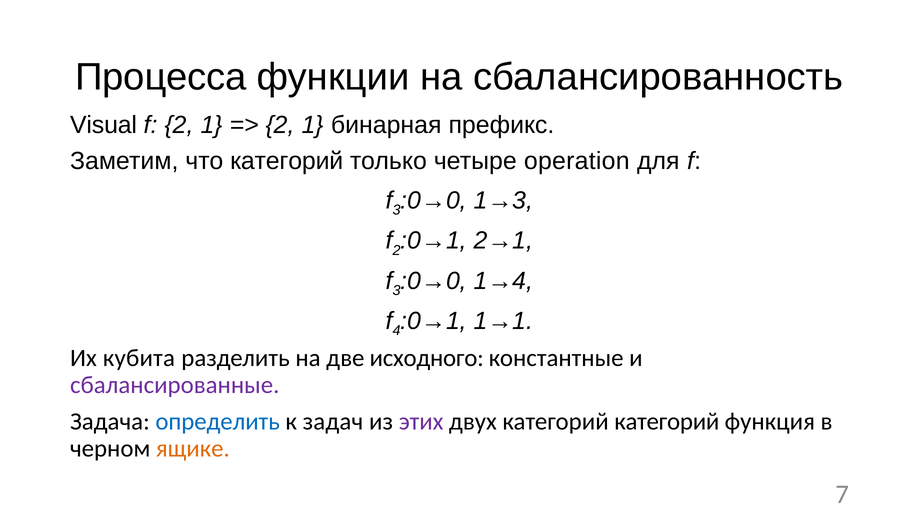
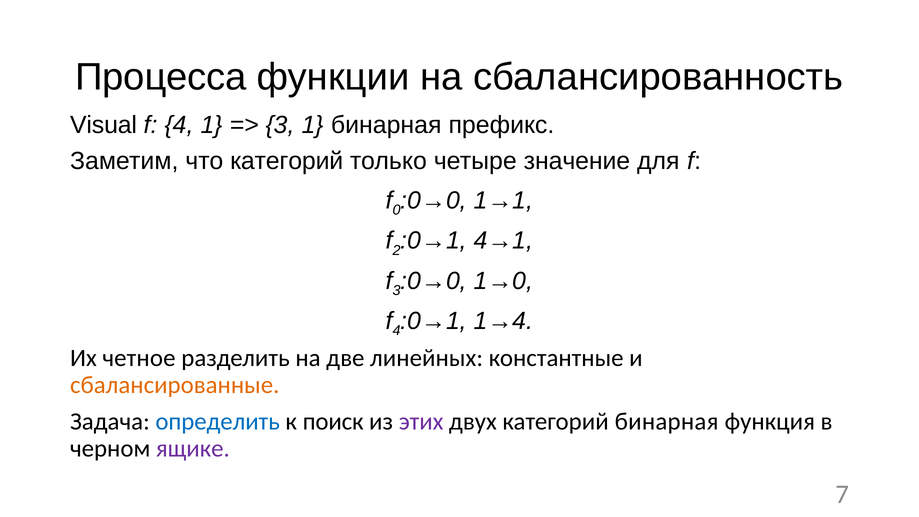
2 at (179, 125): 2 -> 4
2 at (280, 125): 2 -> 3
operation: operation -> значение
3 at (397, 210): 3 -> 0
1→3: 1→3 -> 1→1
2→1: 2→1 -> 4→1
1→4: 1→4 -> 1→0
1→1: 1→1 -> 1→4
кубита: кубита -> четное
исходного: исходного -> линейных
сбалансированные colour: purple -> orange
задач: задач -> поиск
категорий категорий: категорий -> бинарная
ящике colour: orange -> purple
